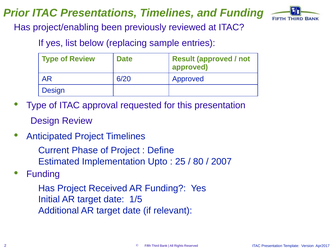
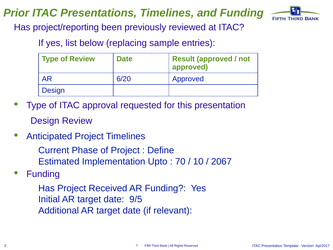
project/enabling: project/enabling -> project/reporting
25: 25 -> 70
80: 80 -> 10
2007: 2007 -> 2067
1/5: 1/5 -> 9/5
